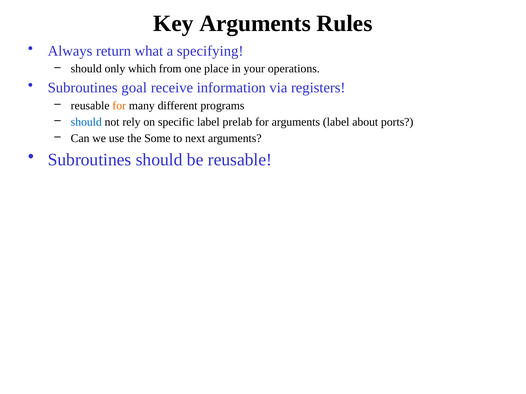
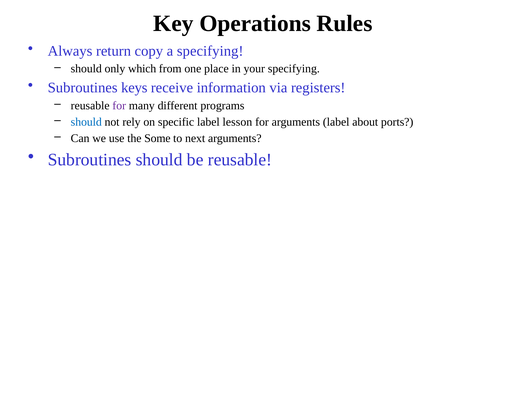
Key Arguments: Arguments -> Operations
what: what -> copy
your operations: operations -> specifying
goal: goal -> keys
for at (119, 106) colour: orange -> purple
prelab: prelab -> lesson
